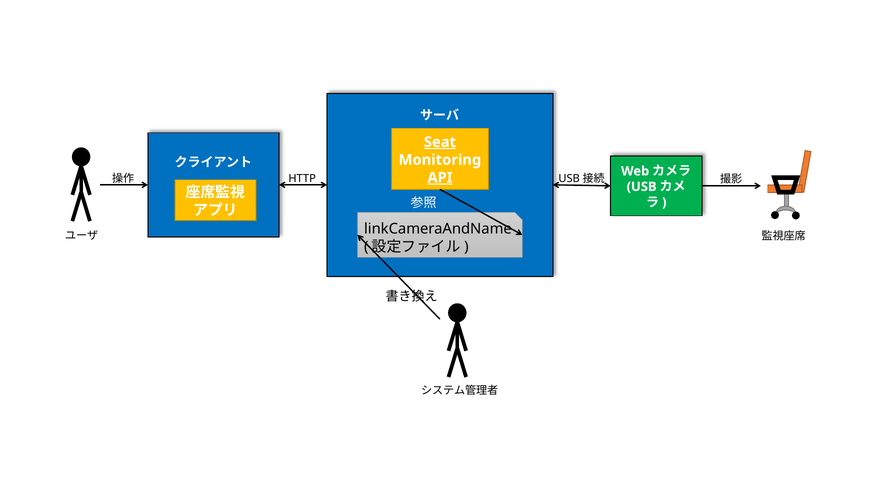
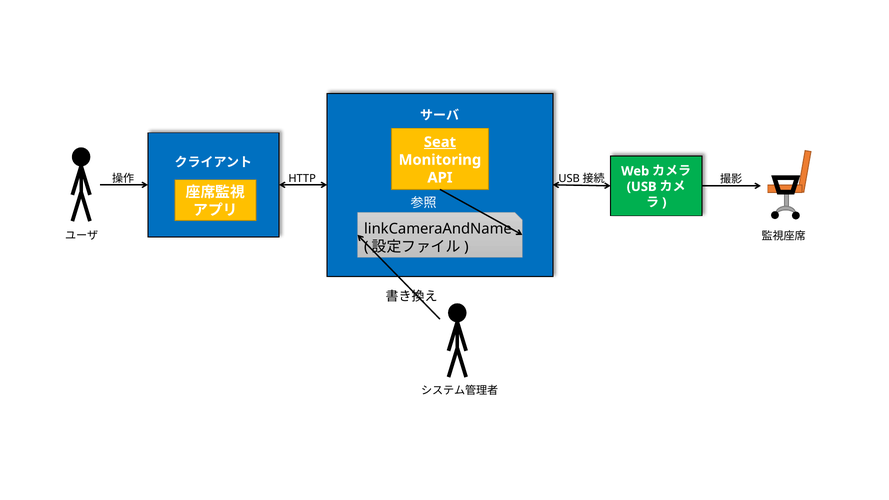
API underline: present -> none
